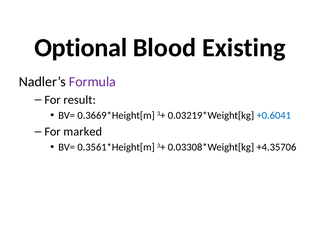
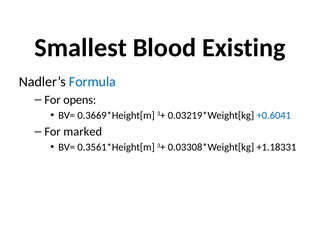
Optional: Optional -> Smallest
Formula colour: purple -> blue
result: result -> opens
+4.35706: +4.35706 -> +1.18331
